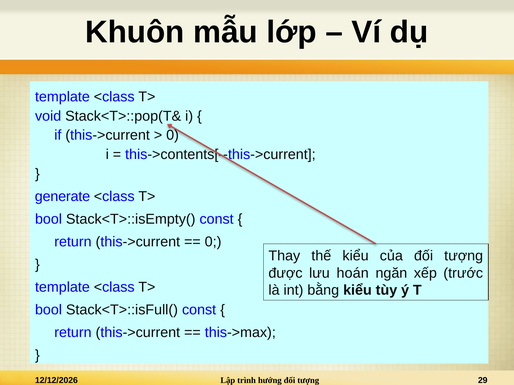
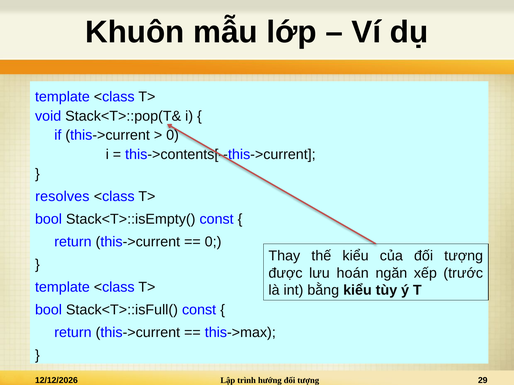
generate: generate -> resolves
